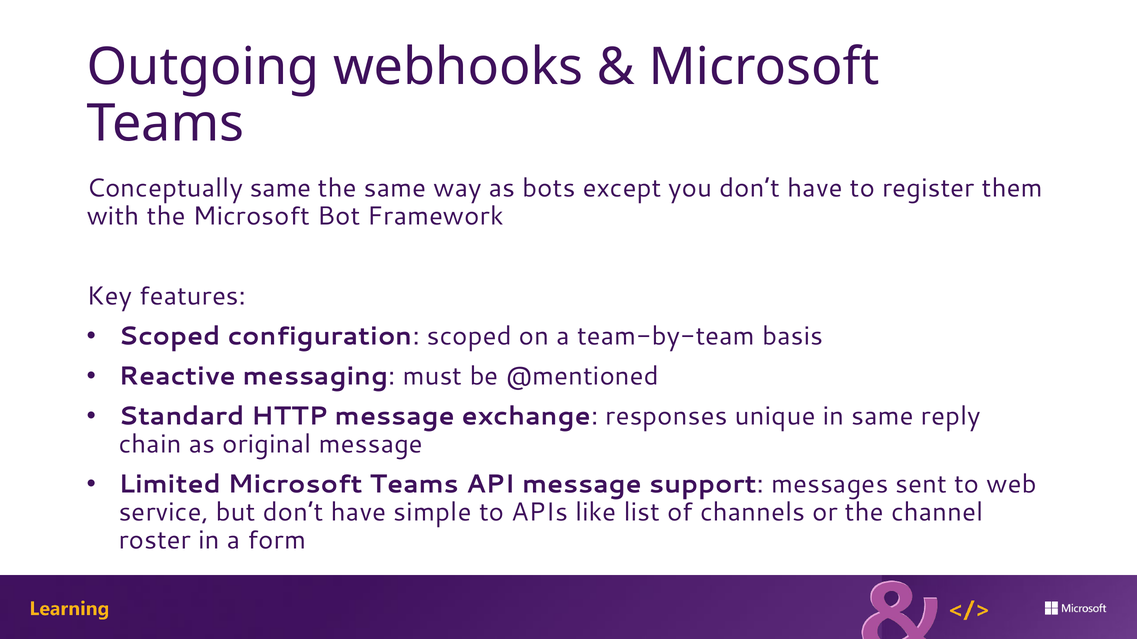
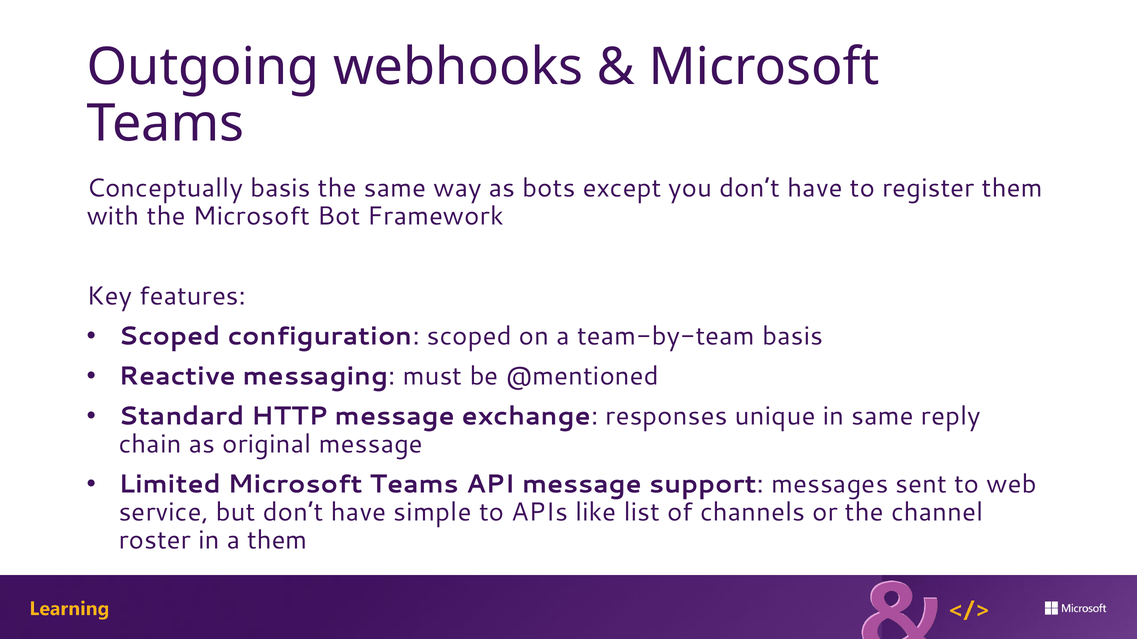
Conceptually same: same -> basis
a form: form -> them
